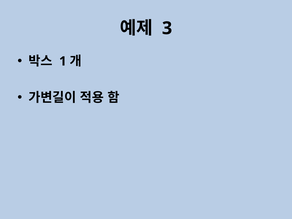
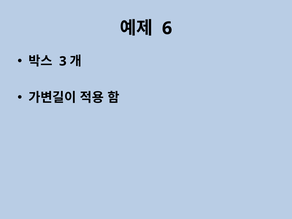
3: 3 -> 6
1: 1 -> 3
